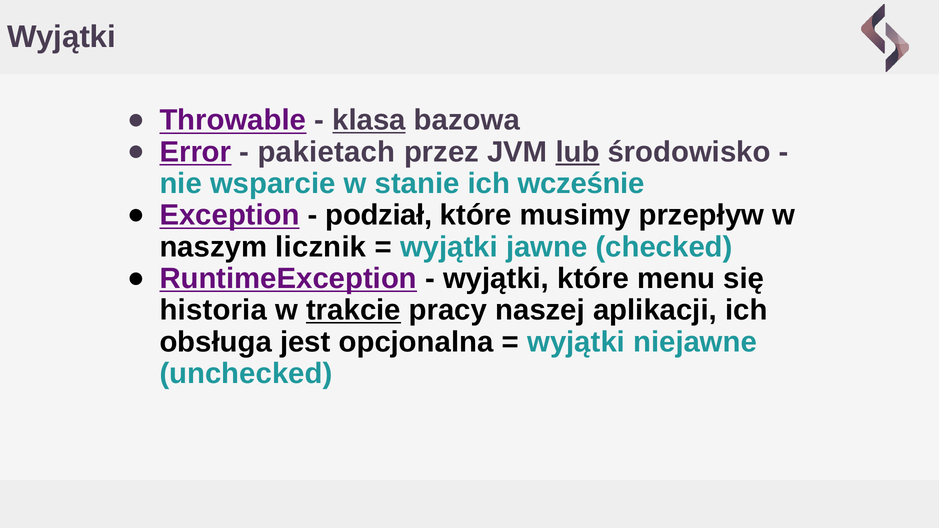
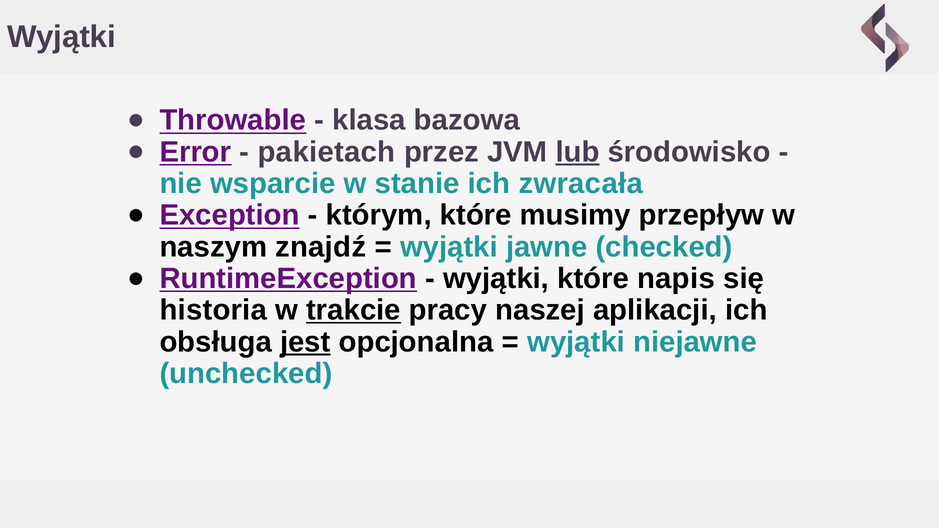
klasa underline: present -> none
wcześnie: wcześnie -> zwracała
podział: podział -> którym
licznik: licznik -> znajdź
menu: menu -> napis
jest underline: none -> present
